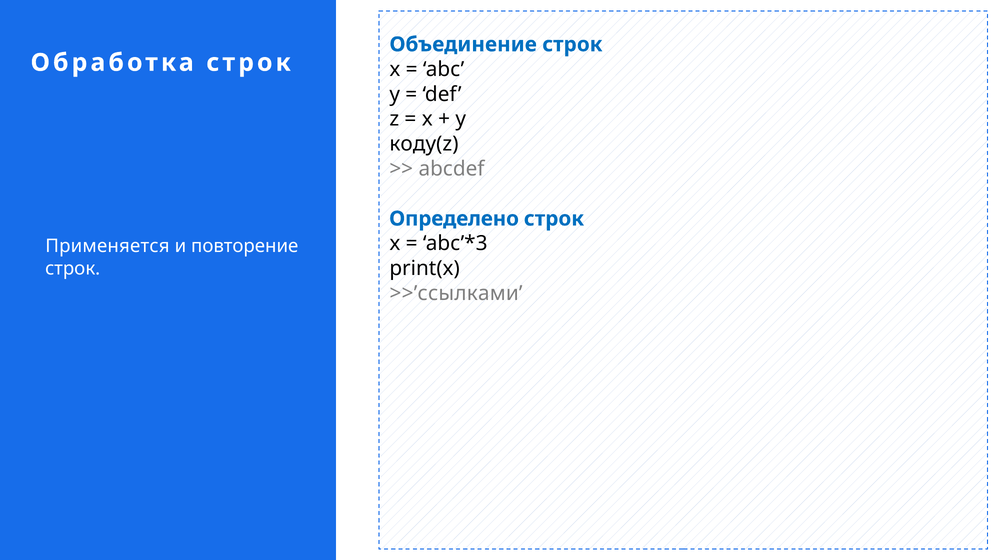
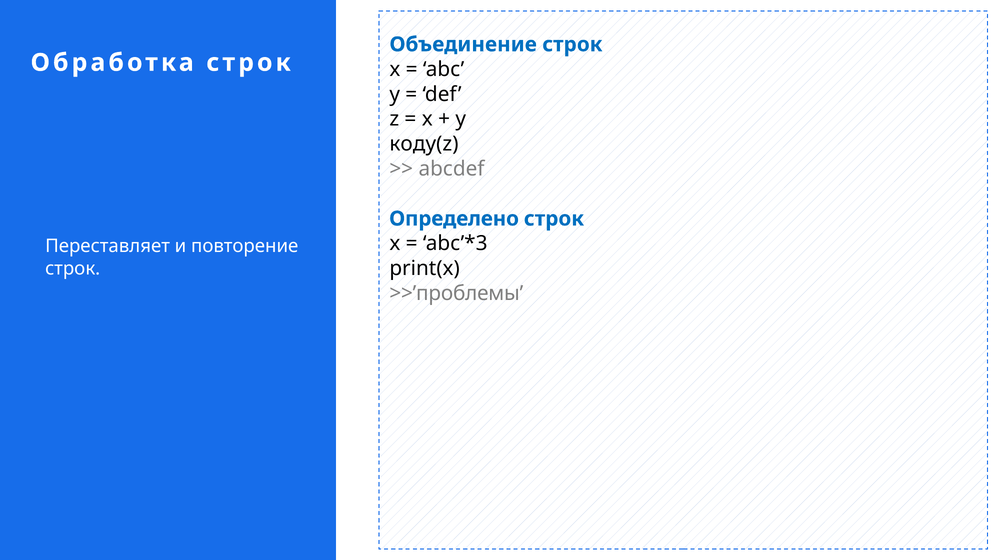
Применяется: Применяется -> Переставляет
>>’ссылками: >>’ссылками -> >>’проблемы
